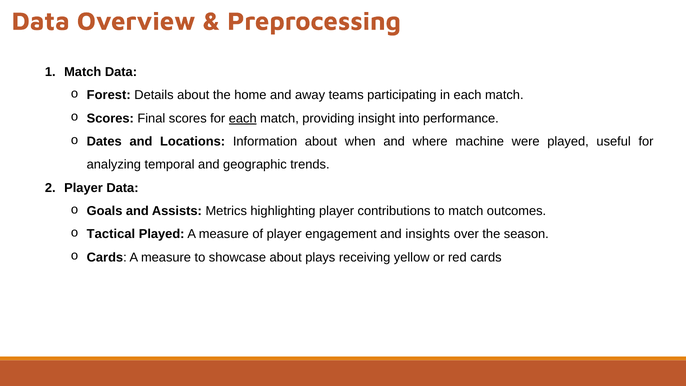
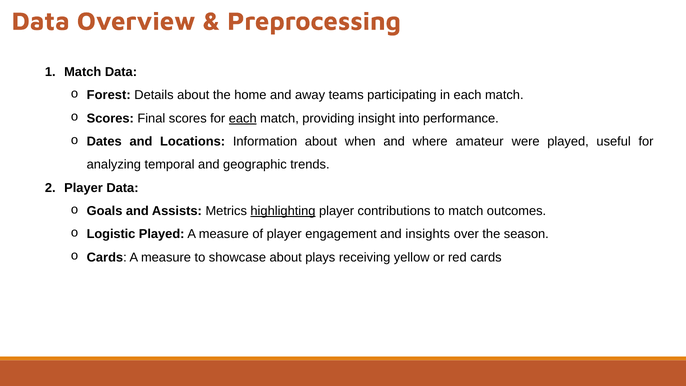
machine: machine -> amateur
highlighting underline: none -> present
Tactical: Tactical -> Logistic
